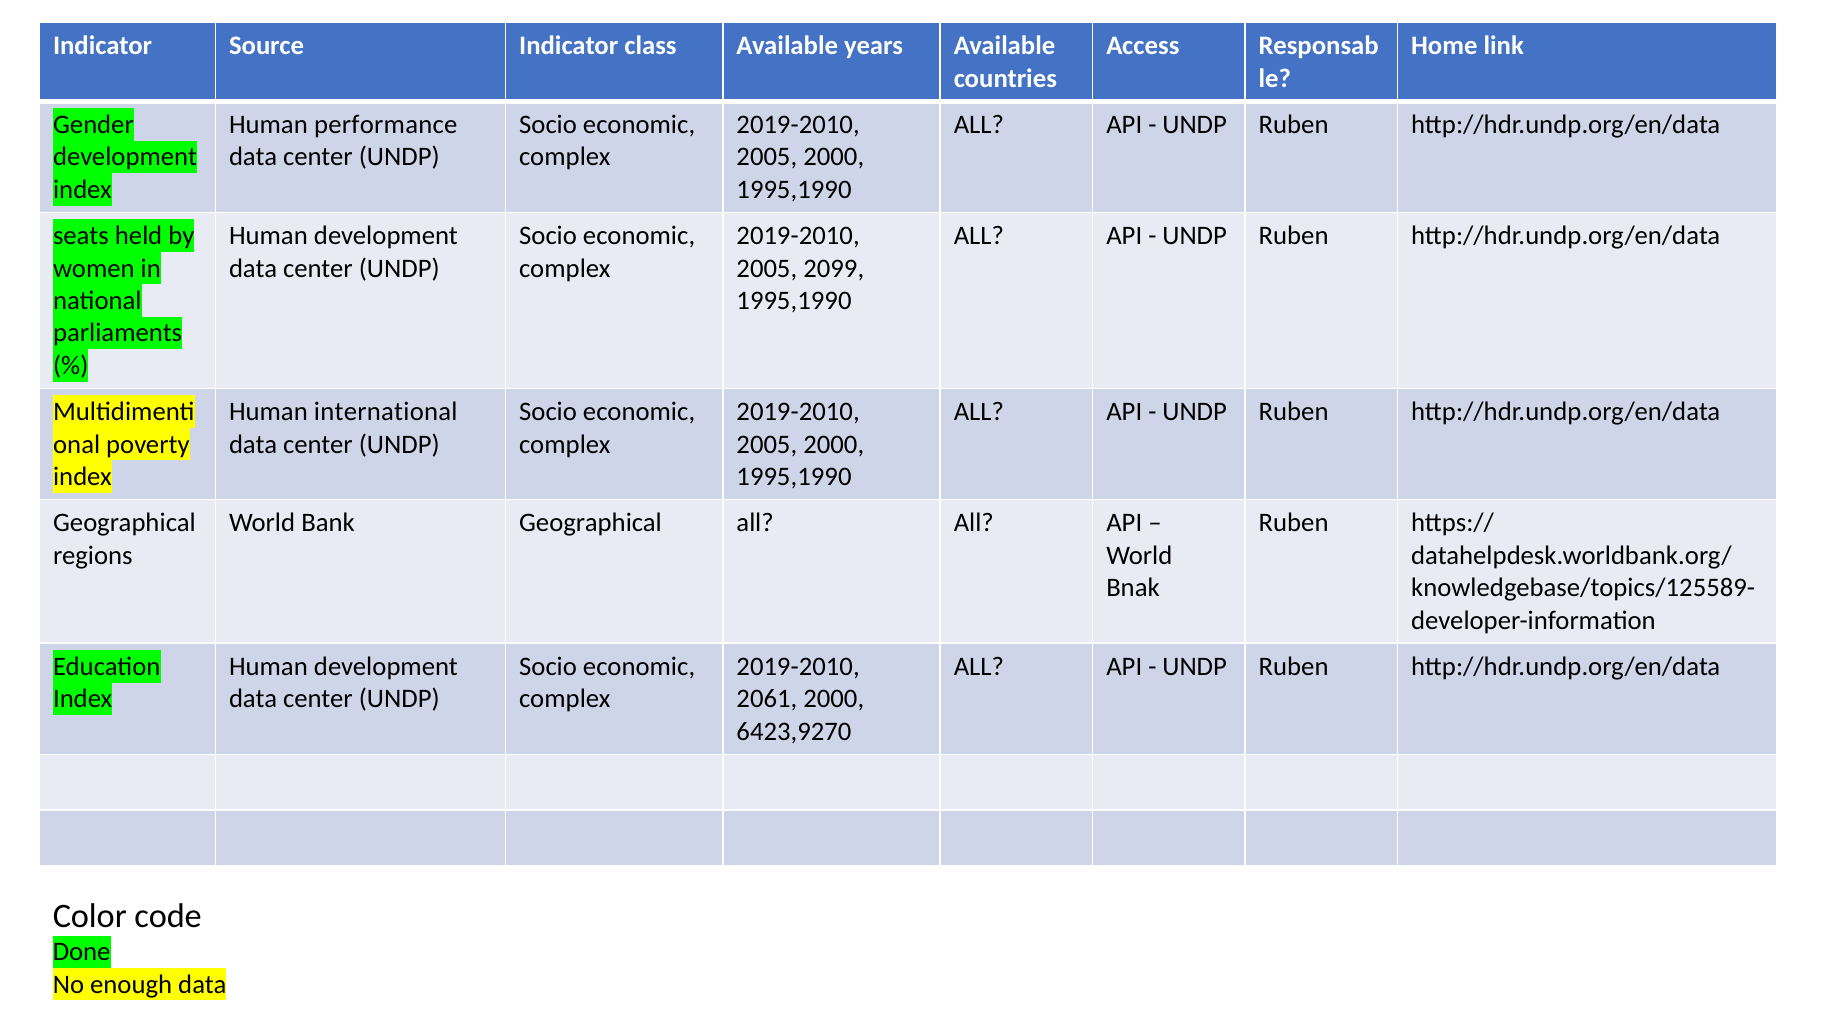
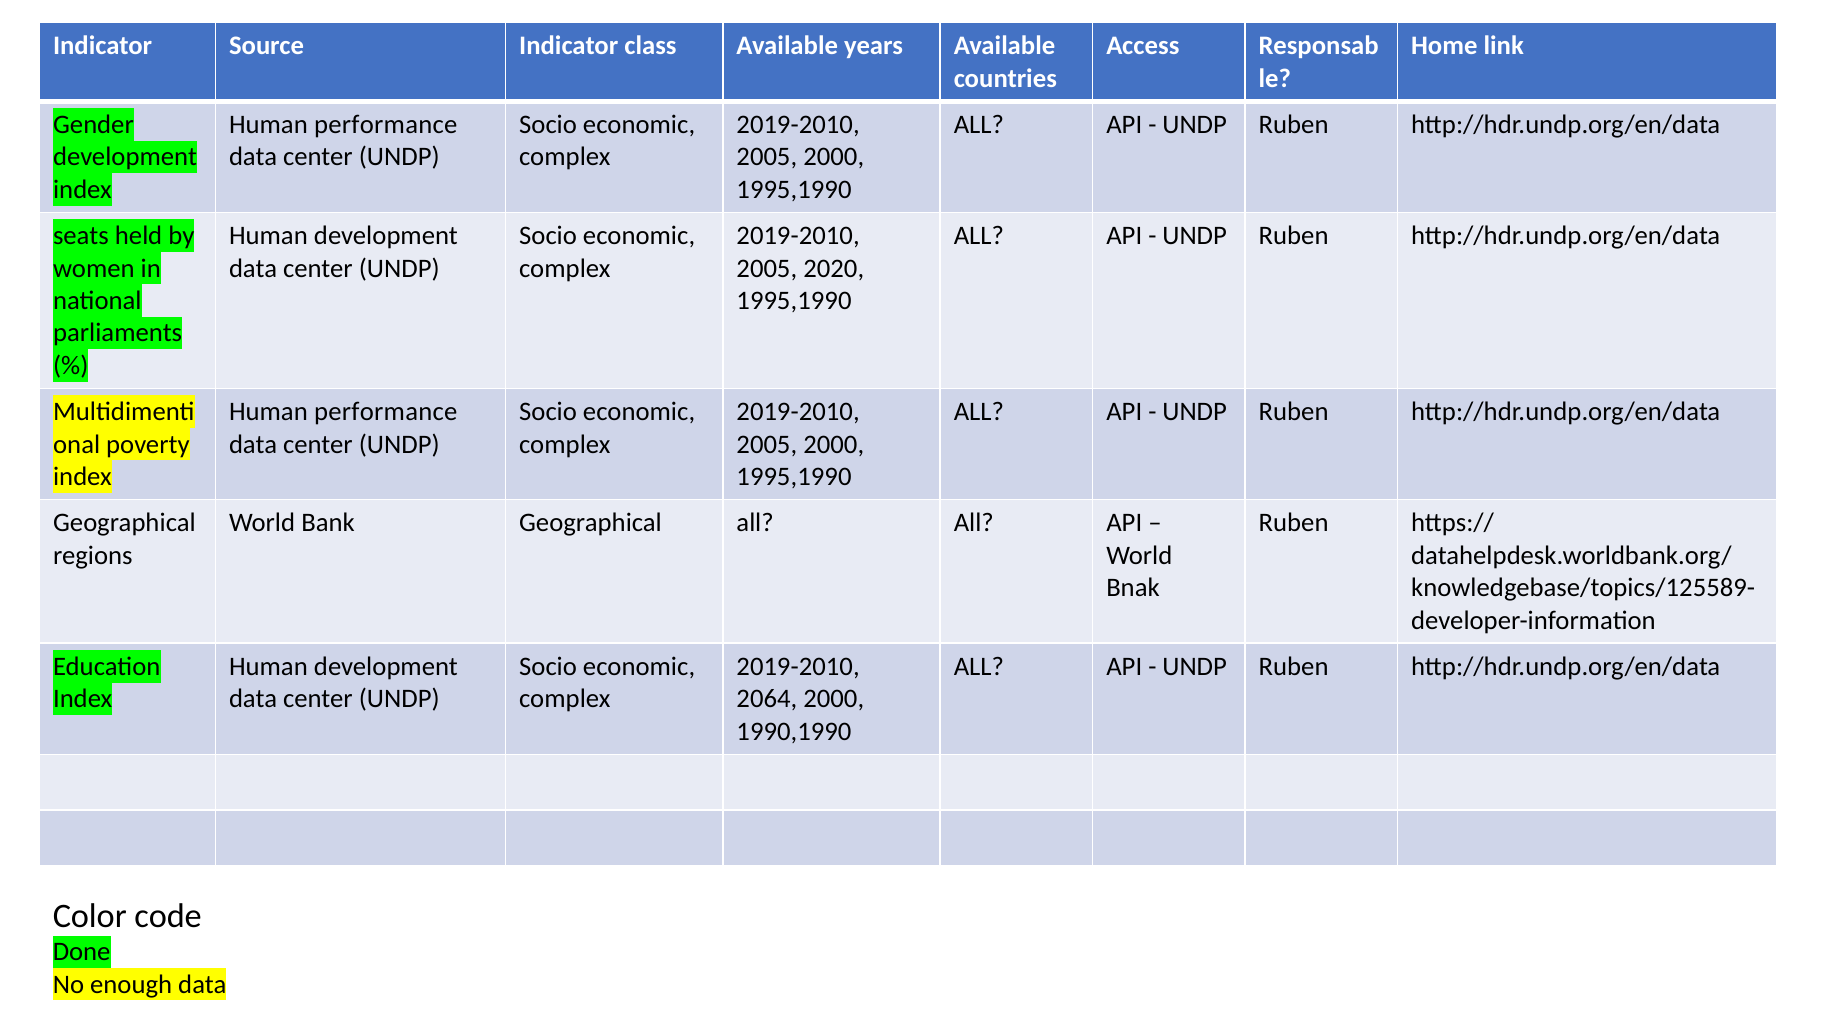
2099: 2099 -> 2020
international at (386, 412): international -> performance
2061: 2061 -> 2064
6423,9270: 6423,9270 -> 1990,1990
